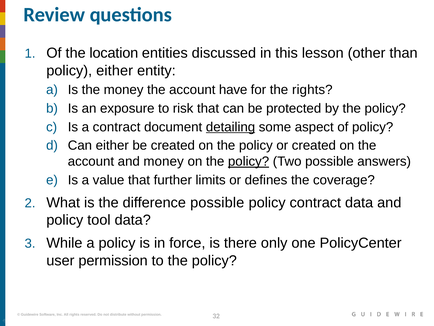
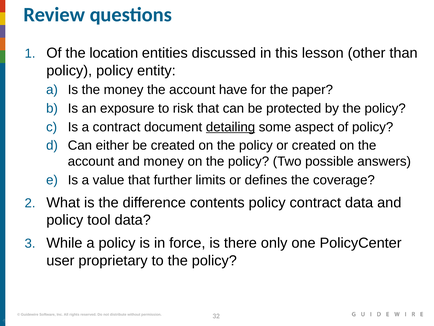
policy either: either -> policy
the rights: rights -> paper
policy at (249, 161) underline: present -> none
difference possible: possible -> contents
user permission: permission -> proprietary
